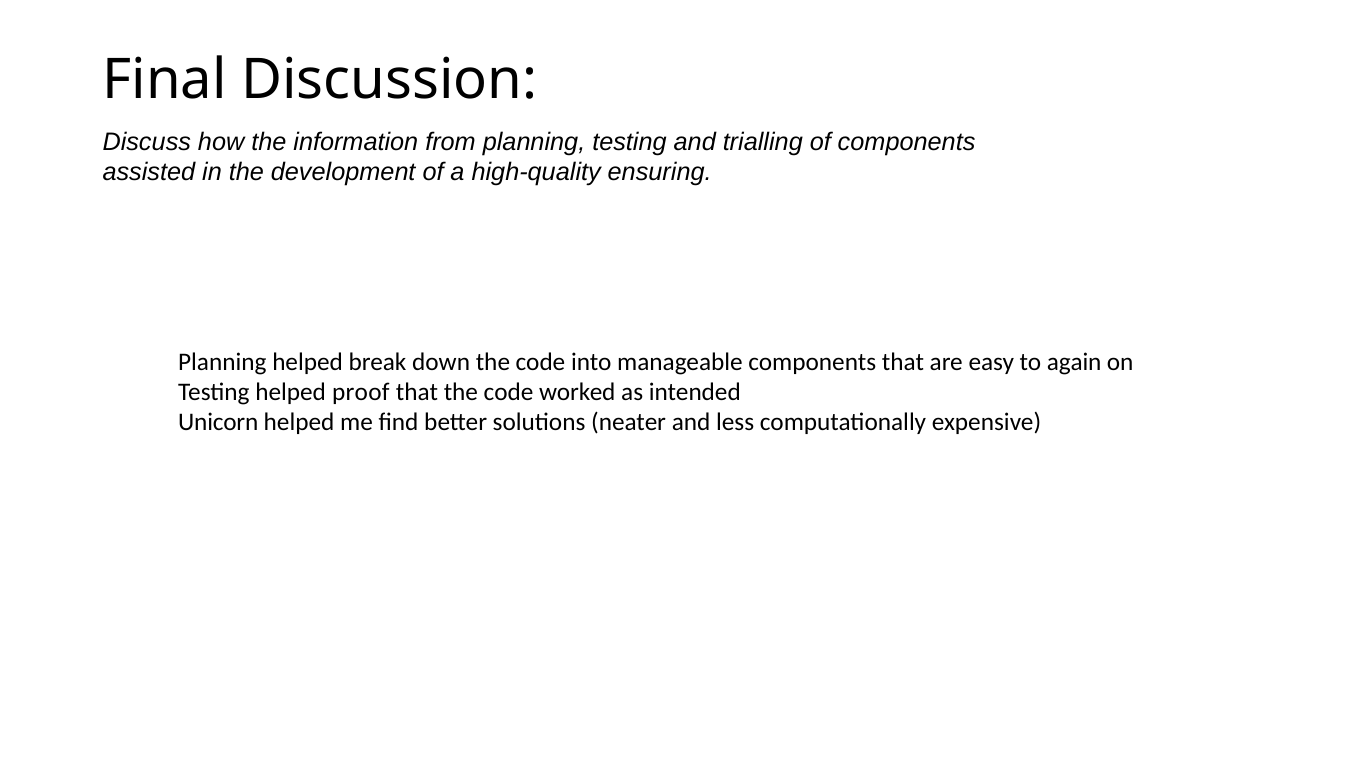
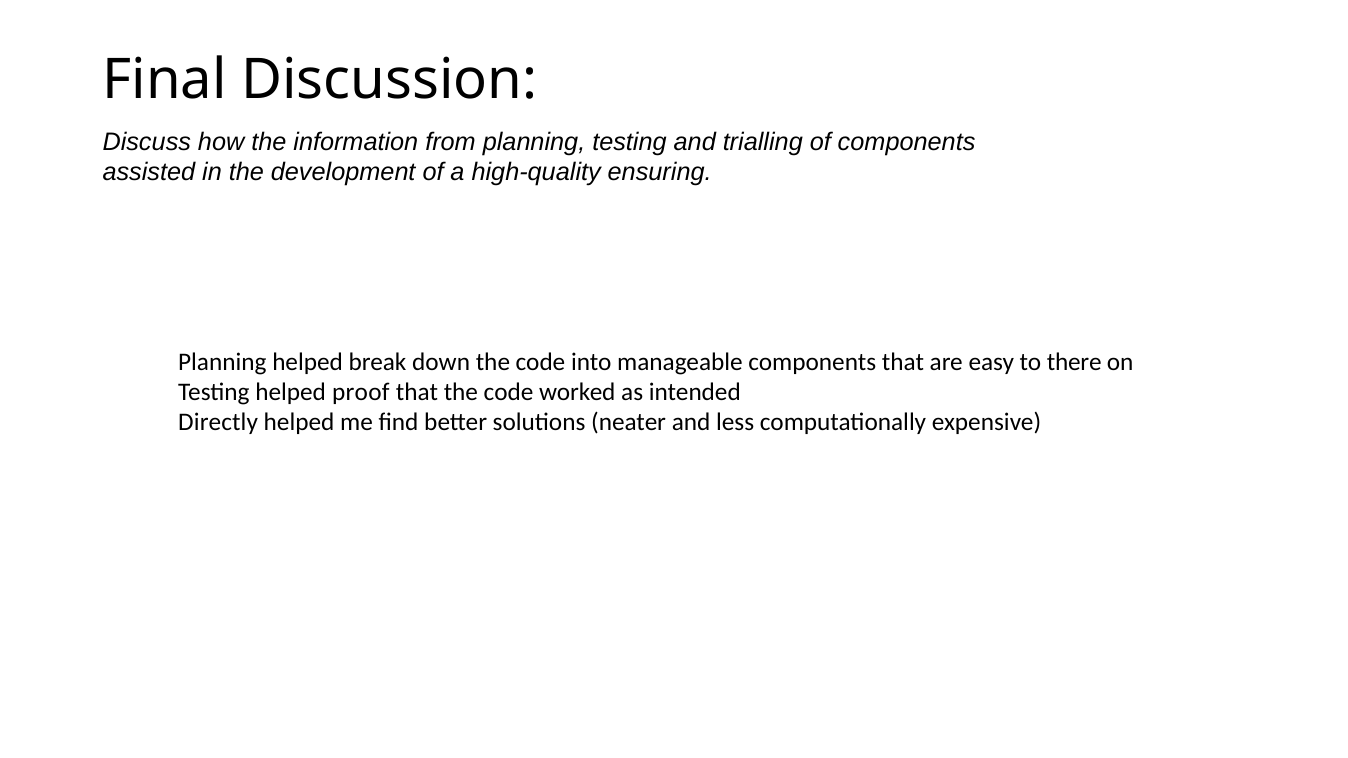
again: again -> there
Unicorn: Unicorn -> Directly
